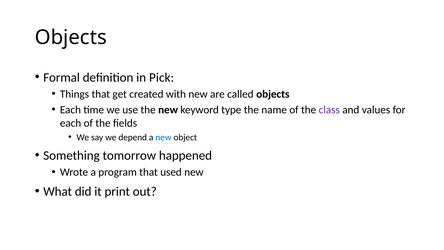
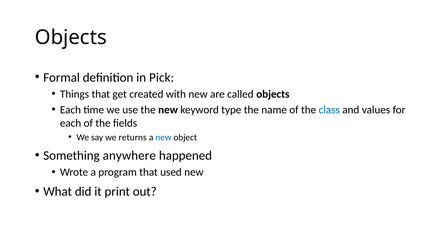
class colour: purple -> blue
depend: depend -> returns
tomorrow: tomorrow -> anywhere
